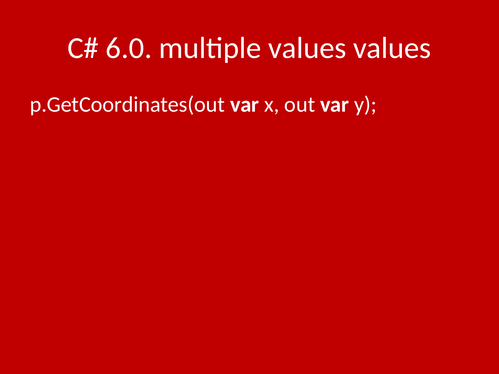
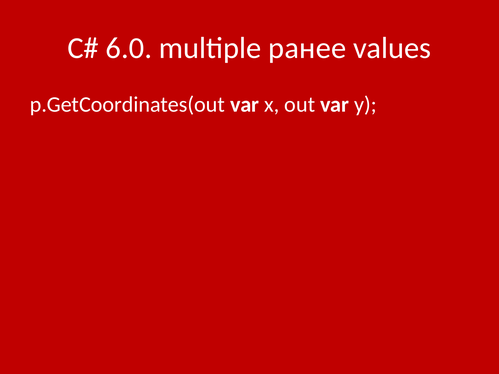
multiple values: values -> ранее
